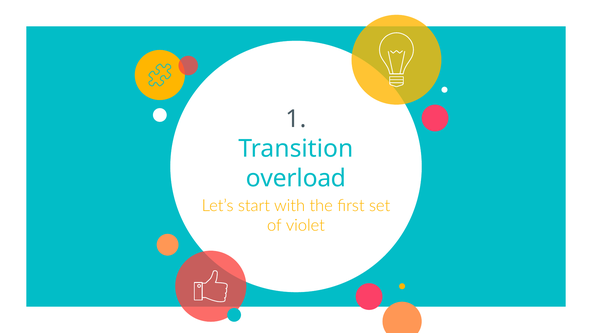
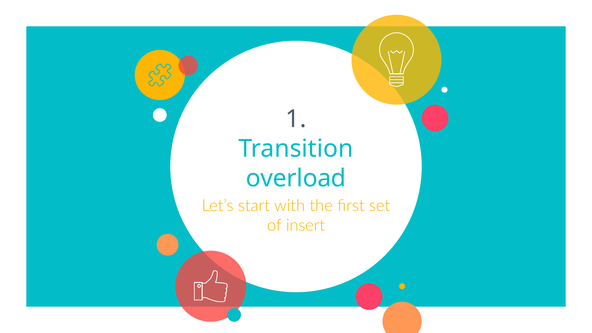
violet: violet -> insert
